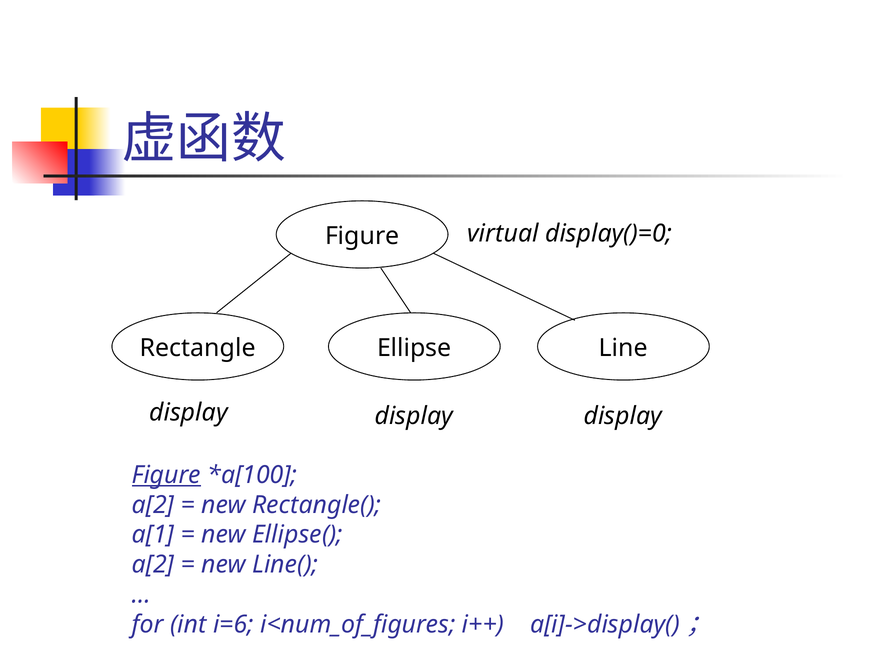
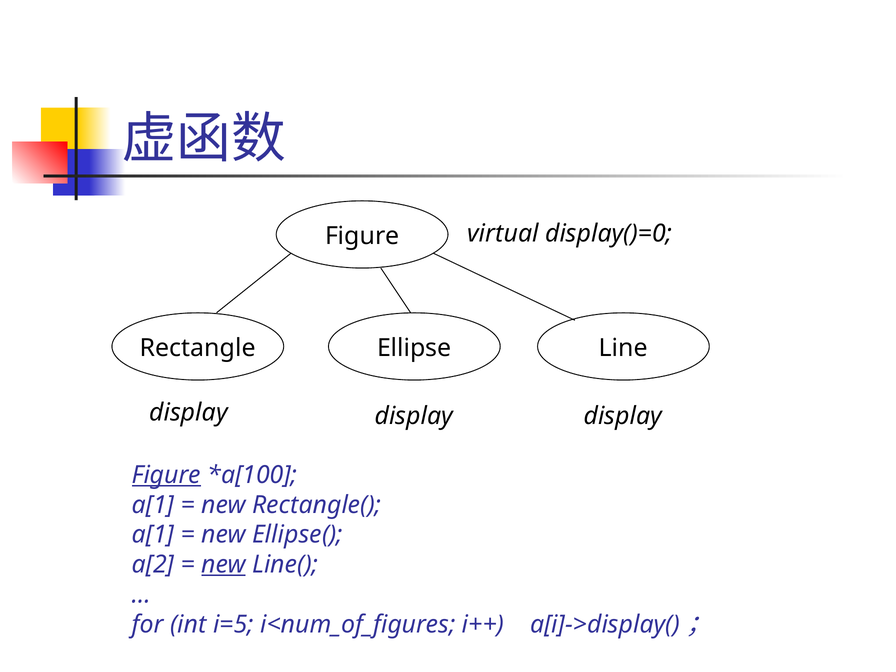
a[2 at (153, 505): a[2 -> a[1
new at (224, 565) underline: none -> present
i=6: i=6 -> i=5
